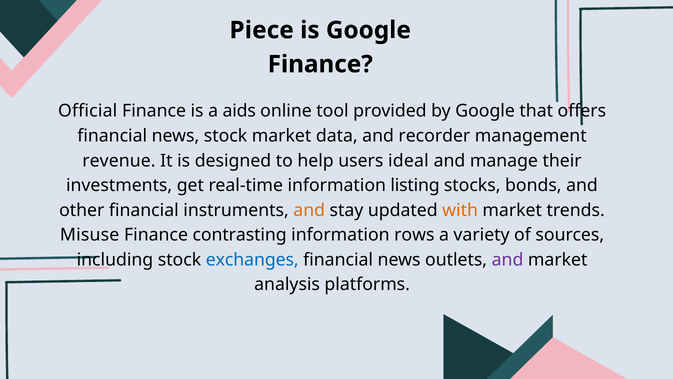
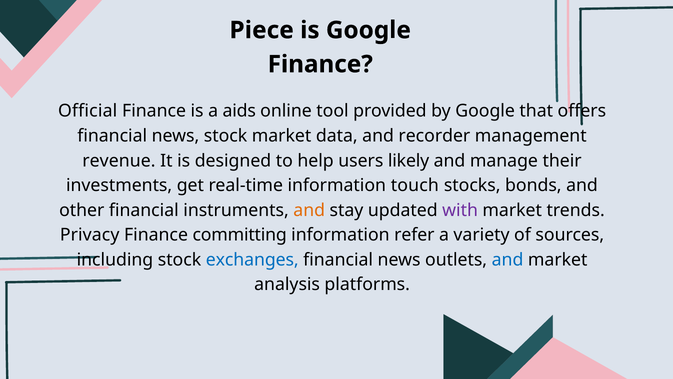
ideal: ideal -> likely
listing: listing -> touch
with colour: orange -> purple
Misuse: Misuse -> Privacy
contrasting: contrasting -> committing
rows: rows -> refer
and at (508, 260) colour: purple -> blue
